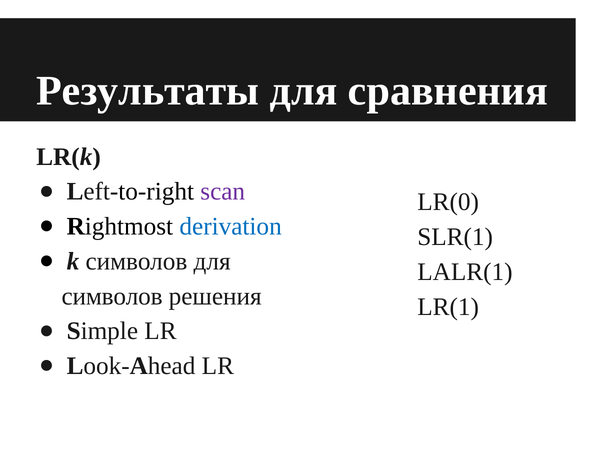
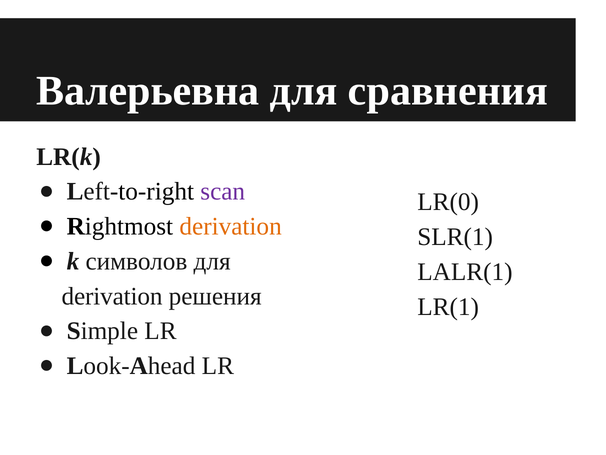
Результаты: Результаты -> Валерьевна
derivation at (231, 226) colour: blue -> orange
символов at (112, 296): символов -> derivation
